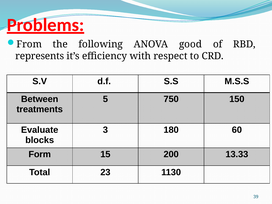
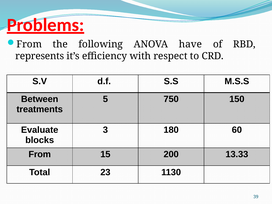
good: good -> have
Form at (40, 154): Form -> From
